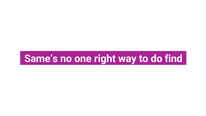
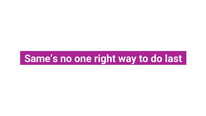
find: find -> last
